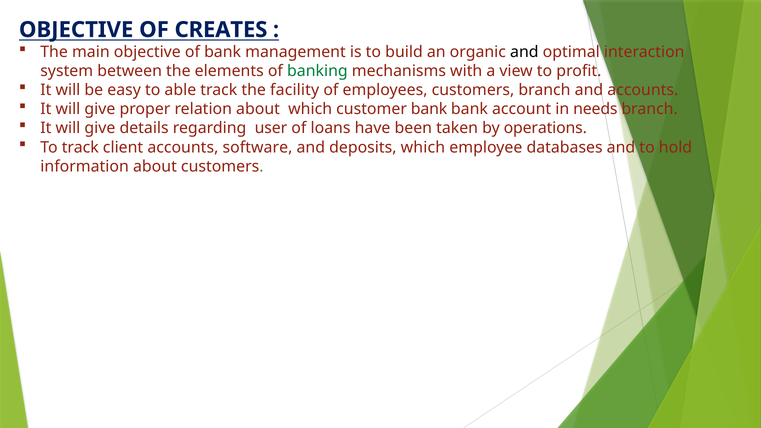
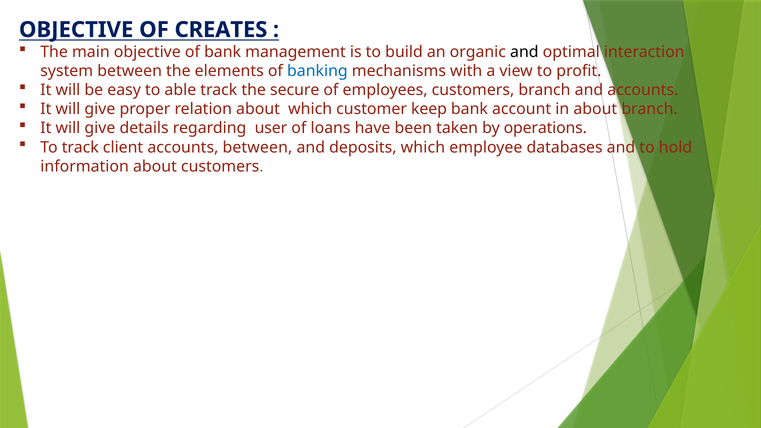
banking colour: green -> blue
facility: facility -> secure
customer bank: bank -> keep
in needs: needs -> about
accounts software: software -> between
